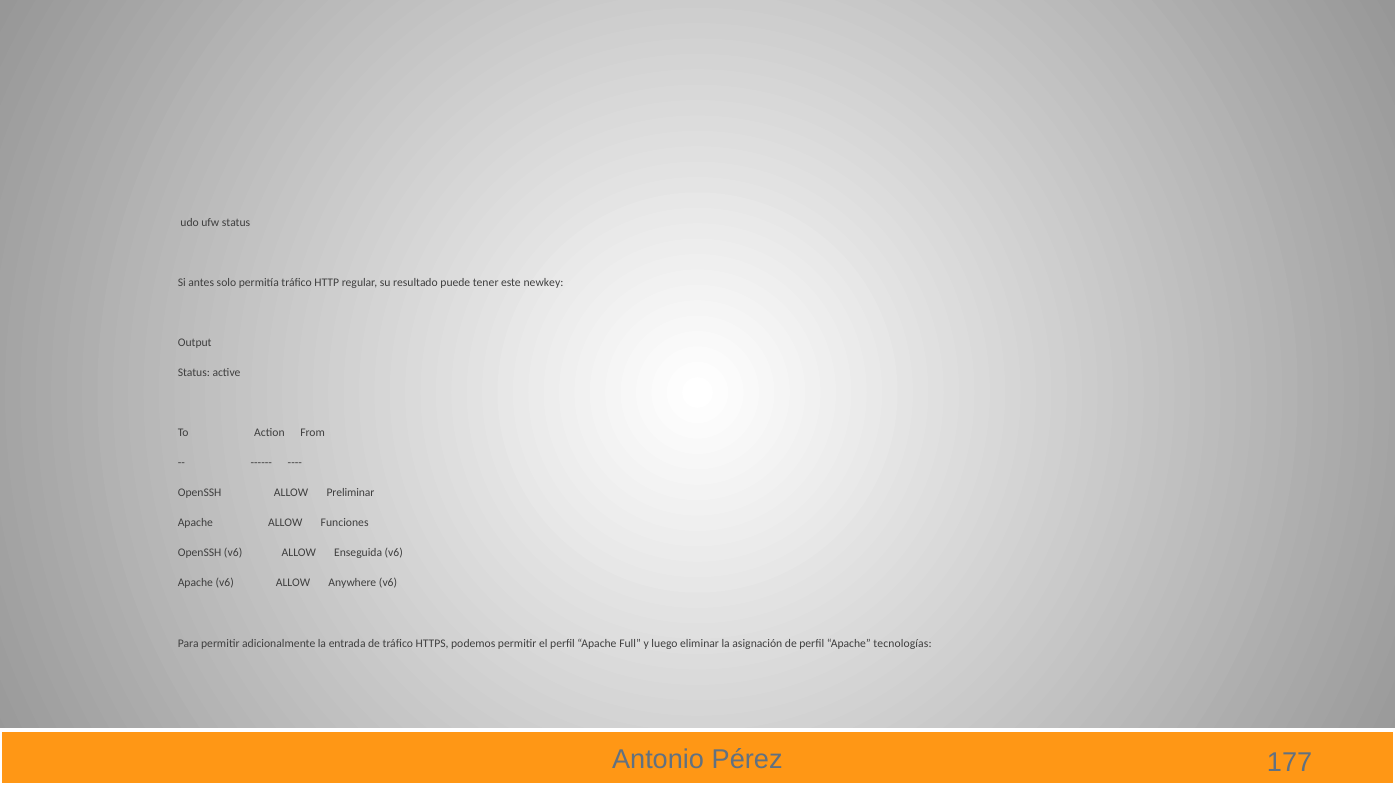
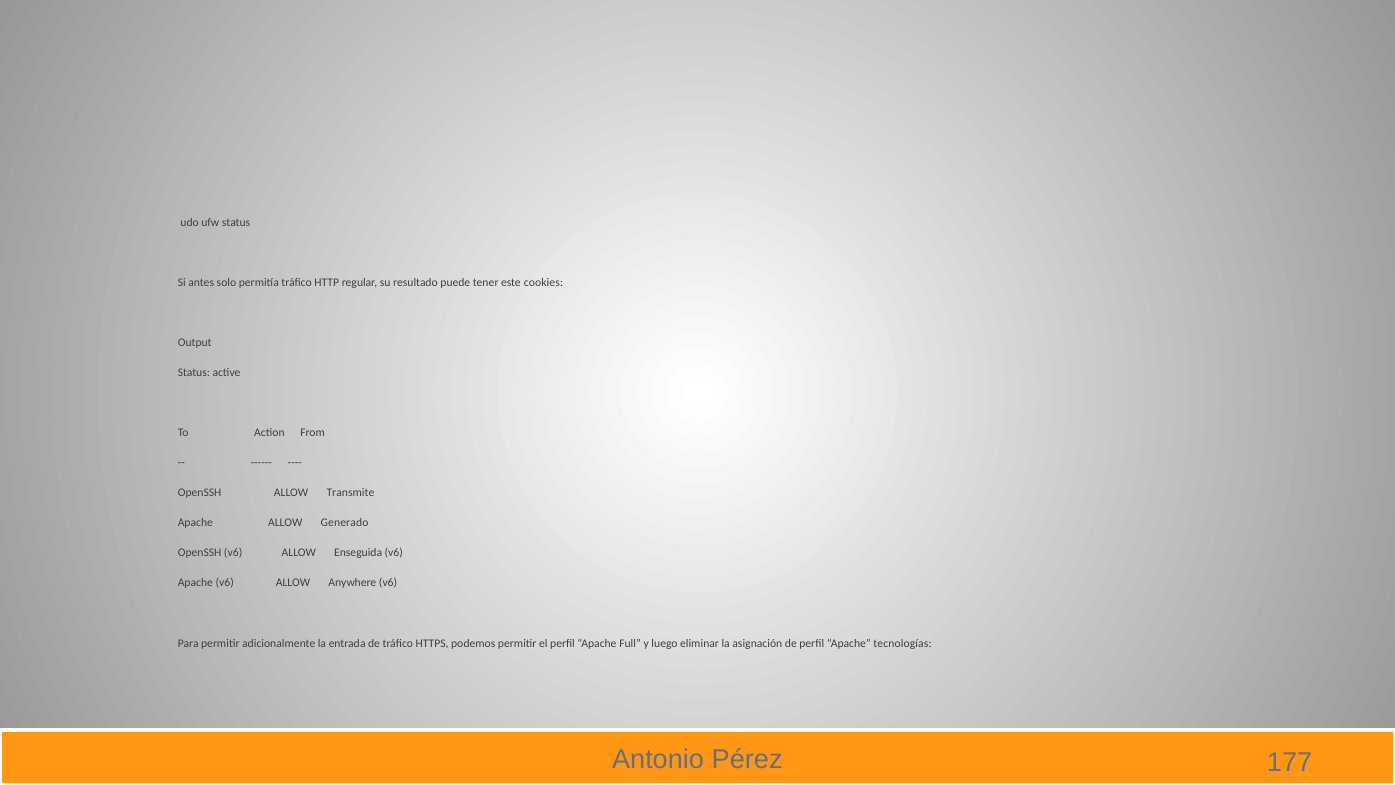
newkey: newkey -> cookies
Preliminar: Preliminar -> Transmite
Funciones: Funciones -> Generado
